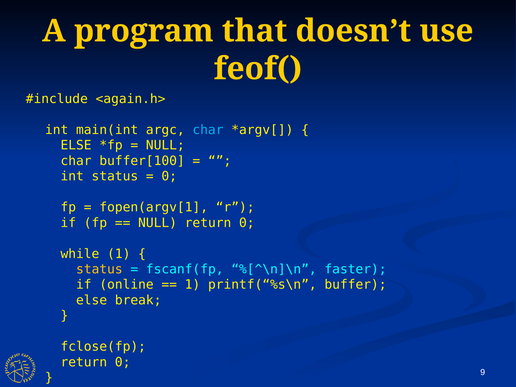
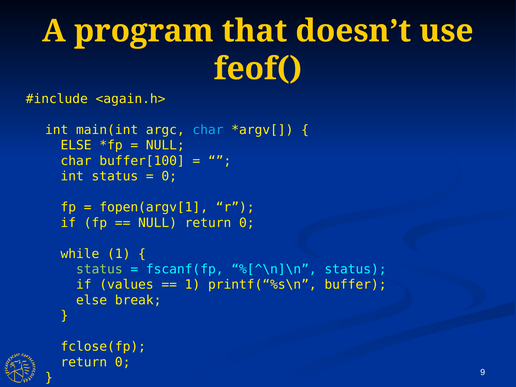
status at (99, 269) colour: yellow -> light green
%[^\n]\n faster: faster -> status
online: online -> values
